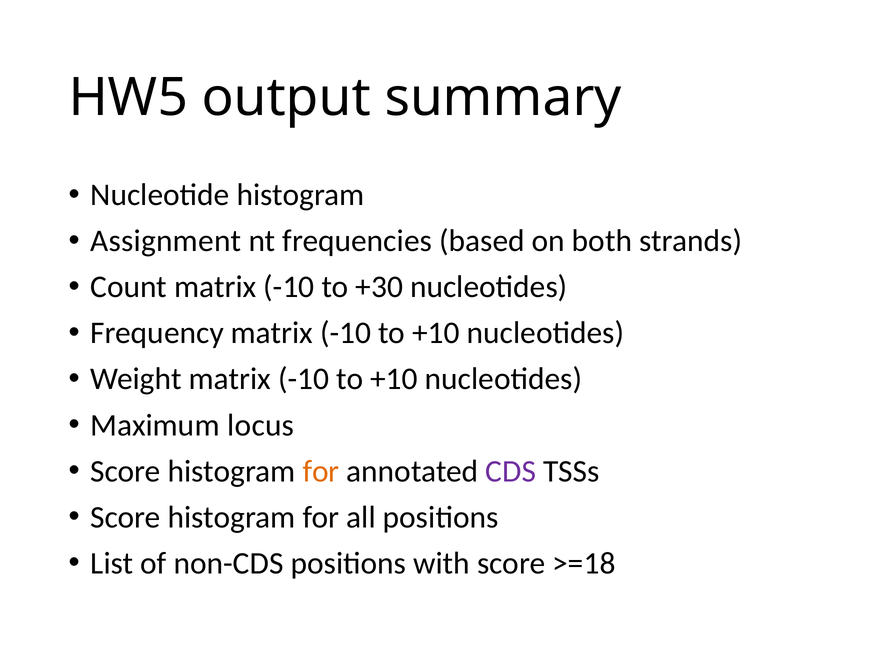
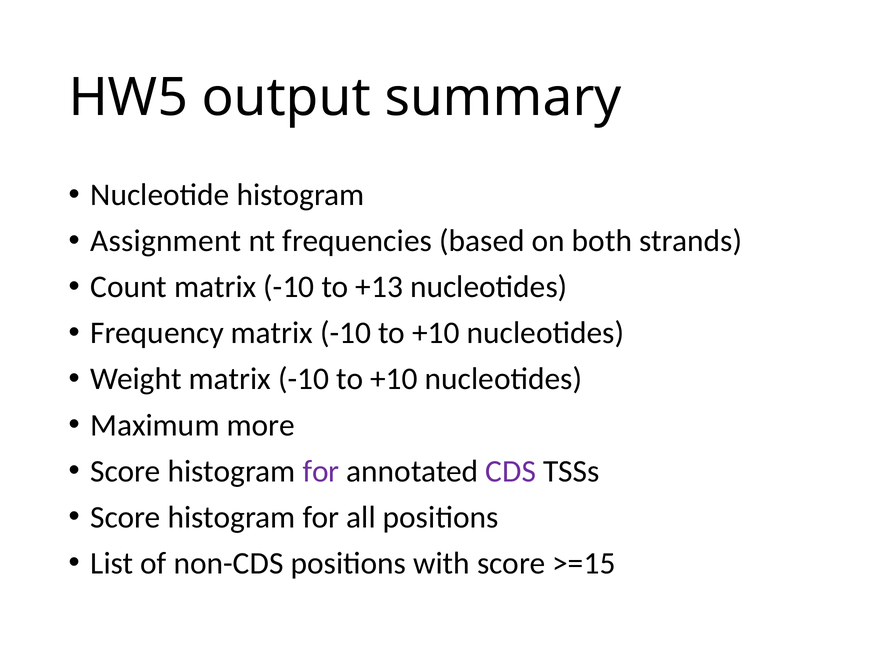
+30: +30 -> +13
locus: locus -> more
for at (321, 471) colour: orange -> purple
>=18: >=18 -> >=15
